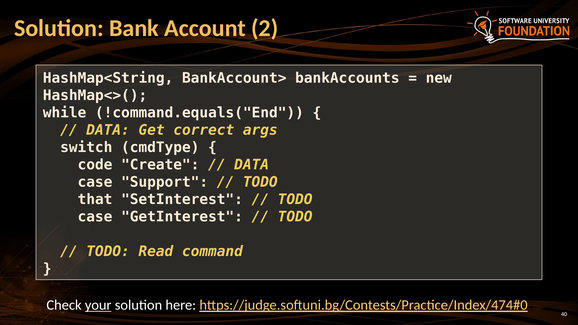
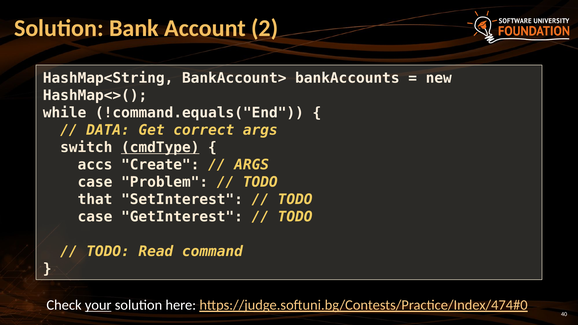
cmdType underline: none -> present
code: code -> accs
DATA at (252, 165): DATA -> ARGS
Support: Support -> Problem
